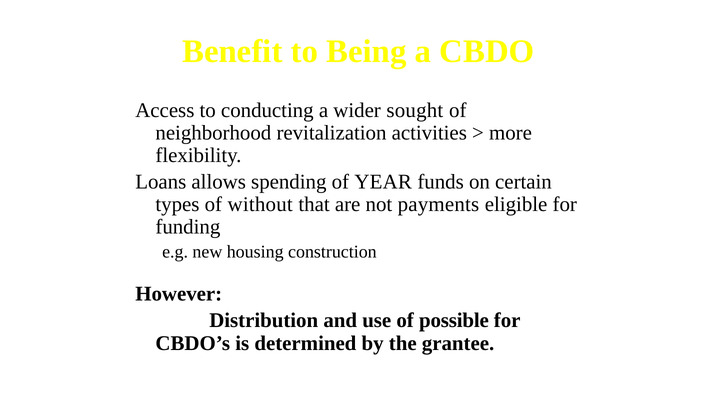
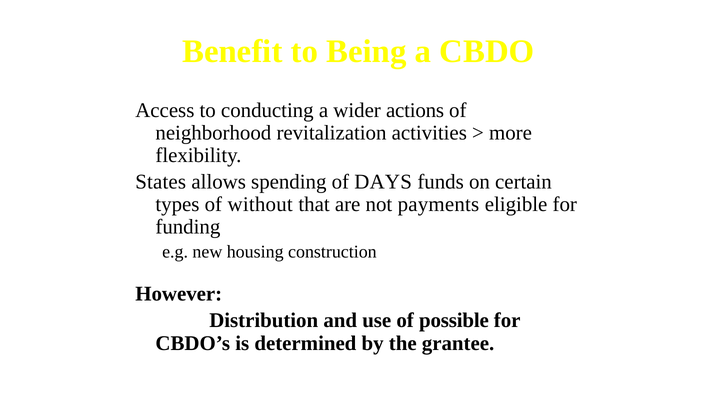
sought: sought -> actions
Loans: Loans -> States
YEAR: YEAR -> DAYS
